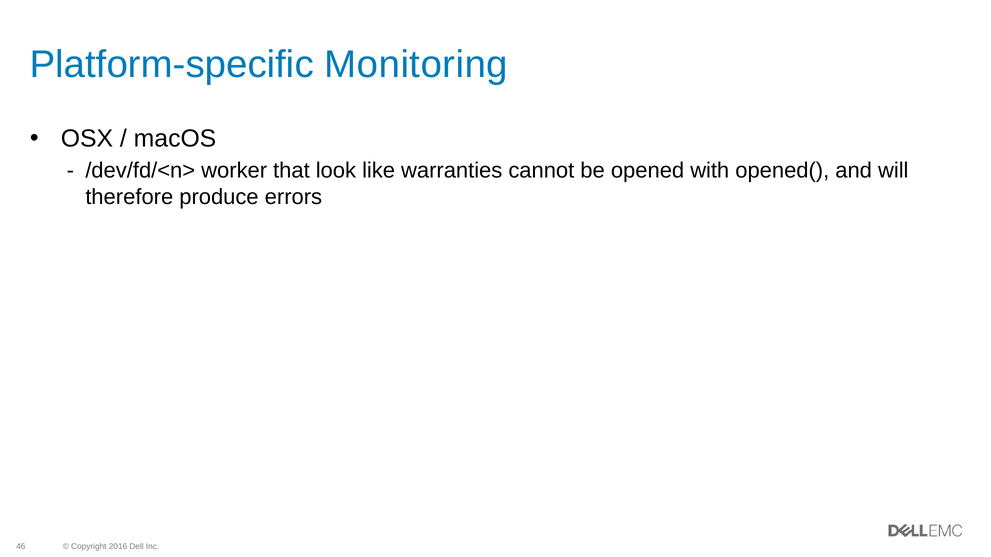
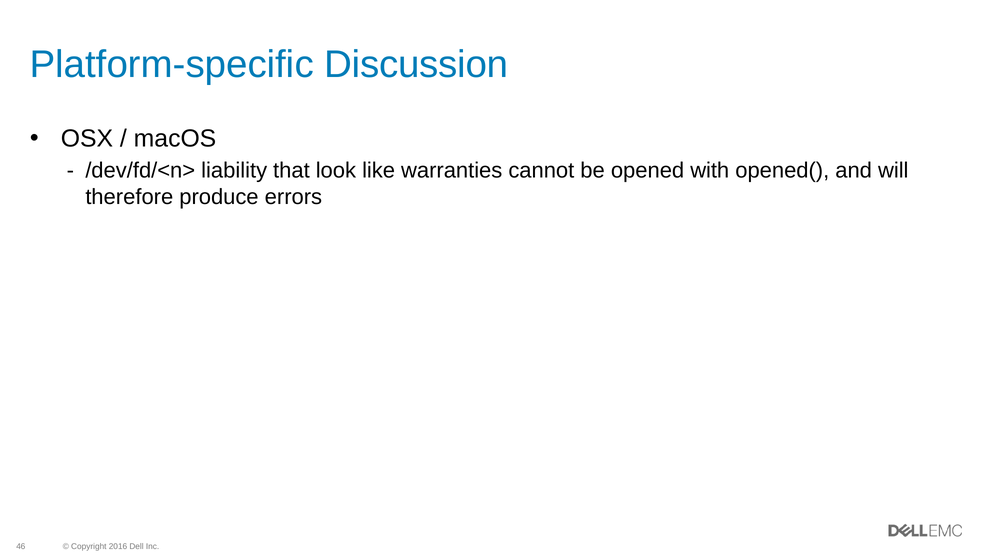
Monitoring: Monitoring -> Discussion
worker: worker -> liability
